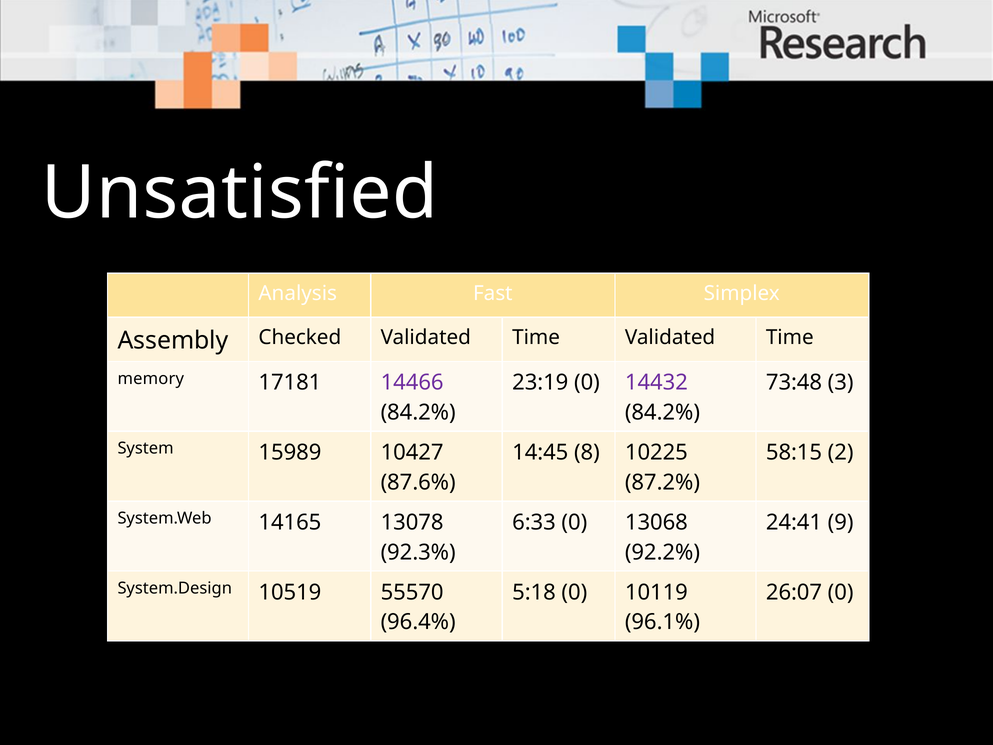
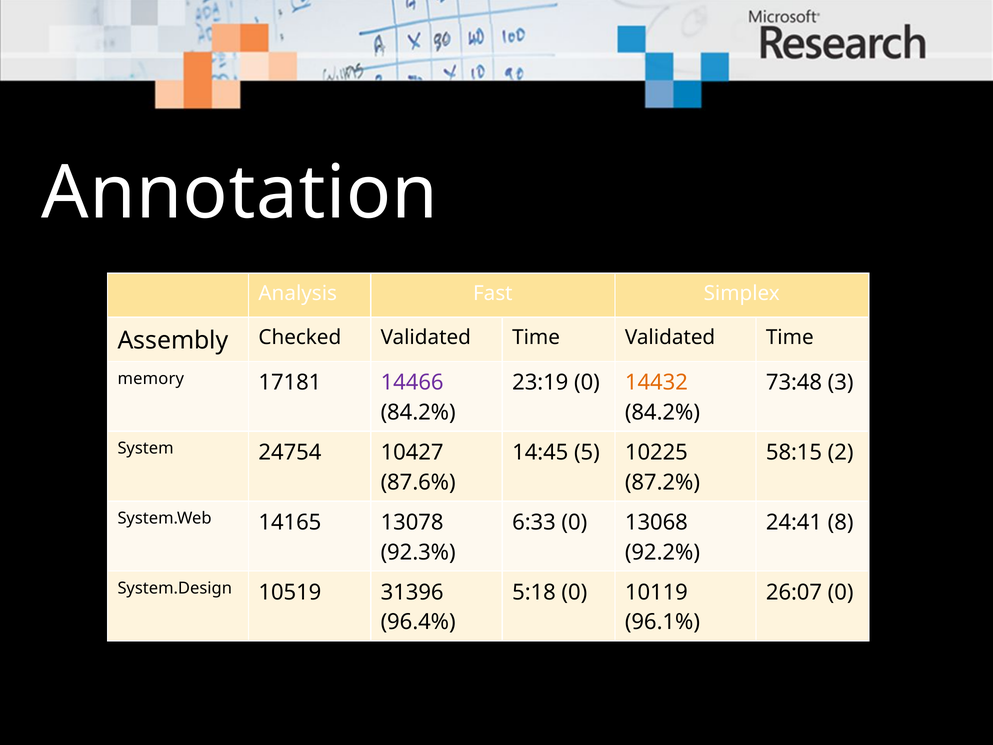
Unsatisfied: Unsatisfied -> Annotation
14432 colour: purple -> orange
15989: 15989 -> 24754
8: 8 -> 5
9: 9 -> 8
55570: 55570 -> 31396
